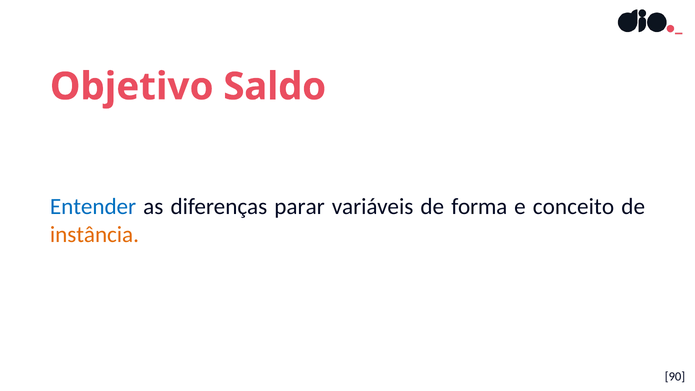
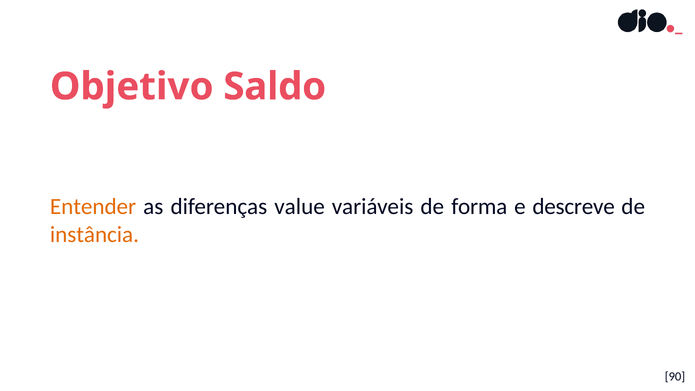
Entender colour: blue -> orange
parar: parar -> value
conceito: conceito -> descreve
